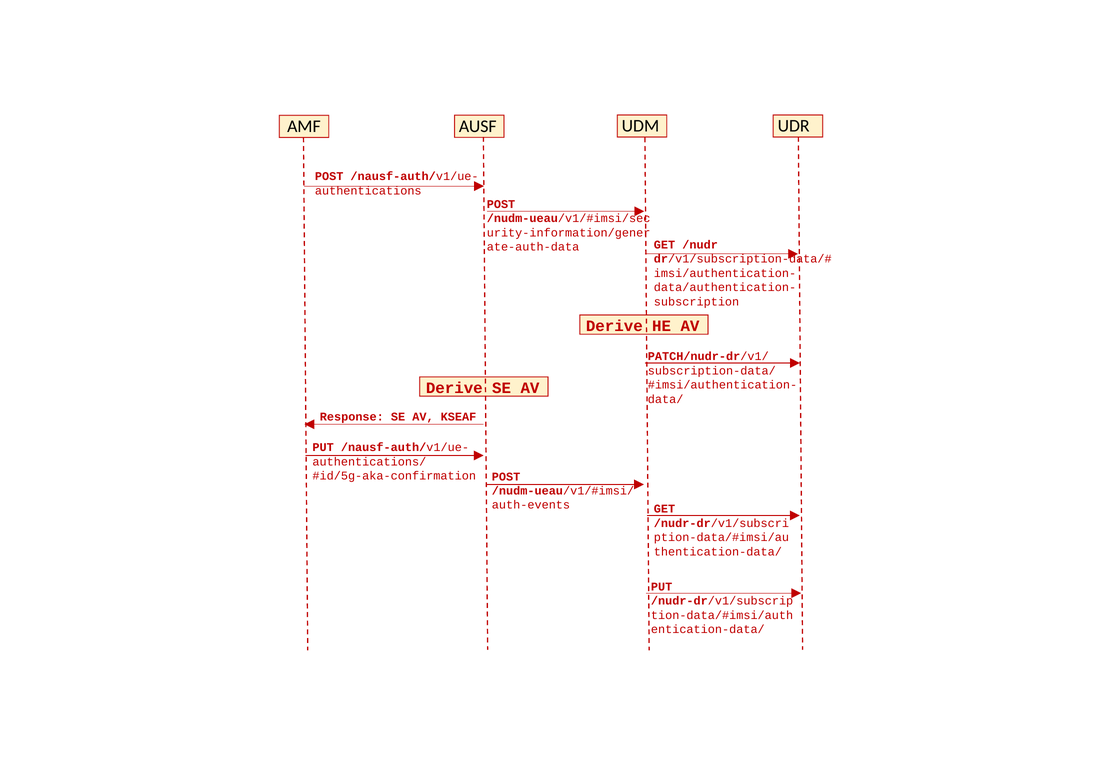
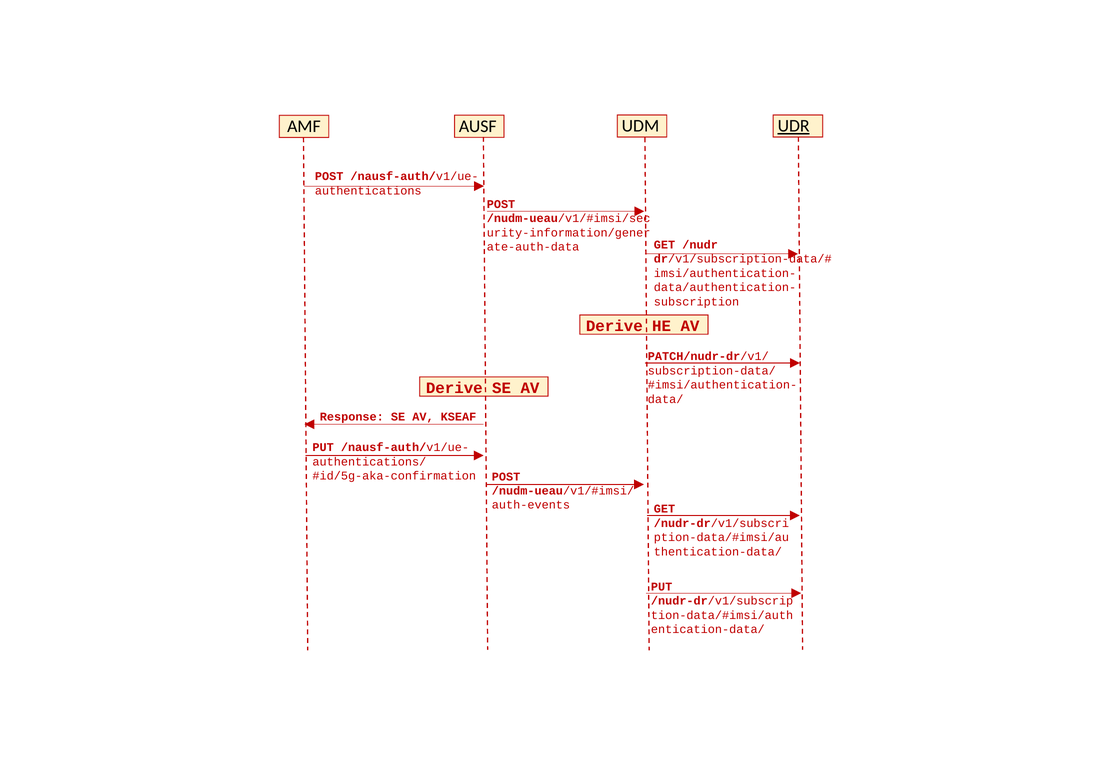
UDR underline: none -> present
